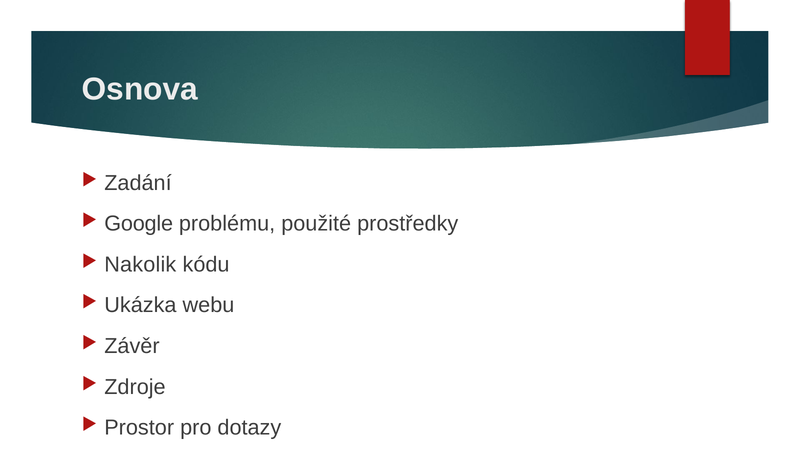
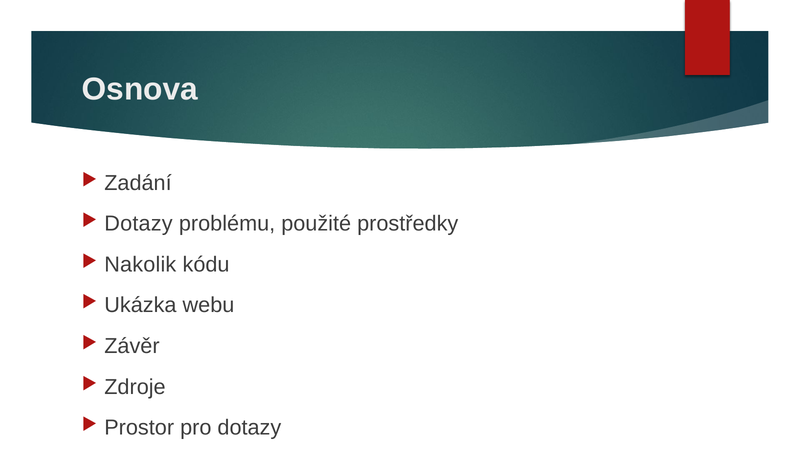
Google at (139, 224): Google -> Dotazy
